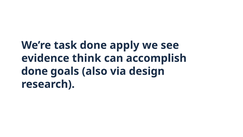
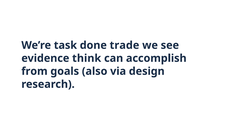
apply: apply -> trade
done at (35, 71): done -> from
